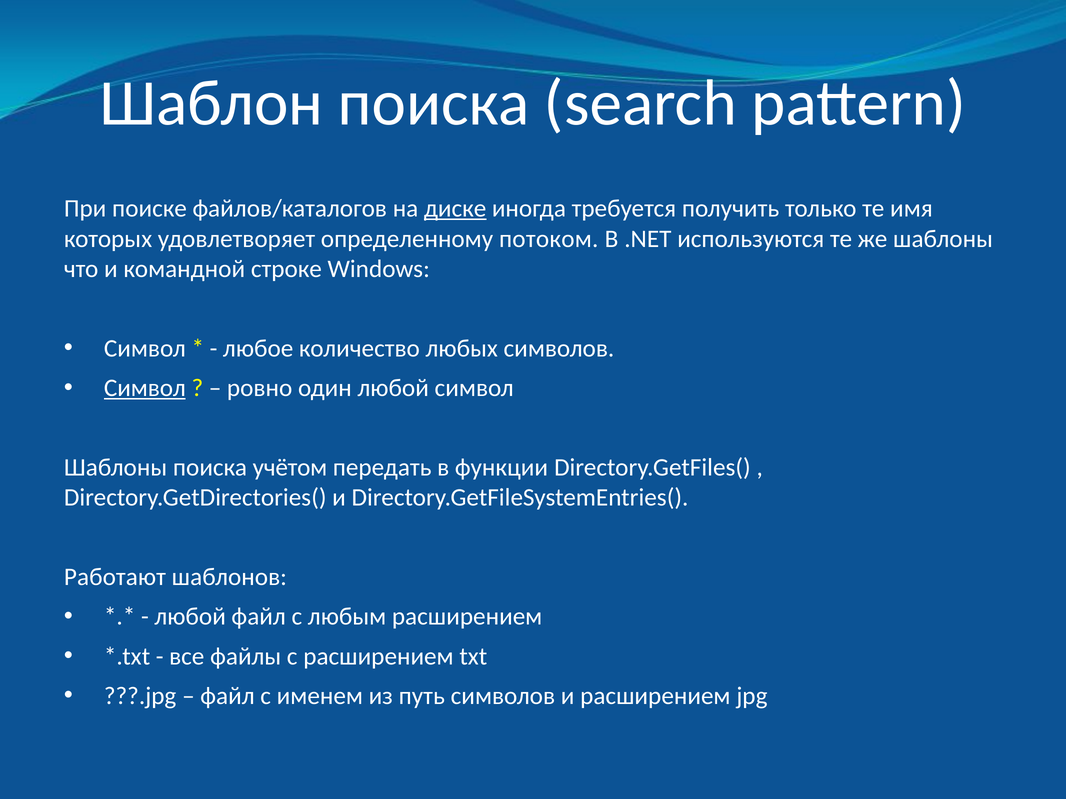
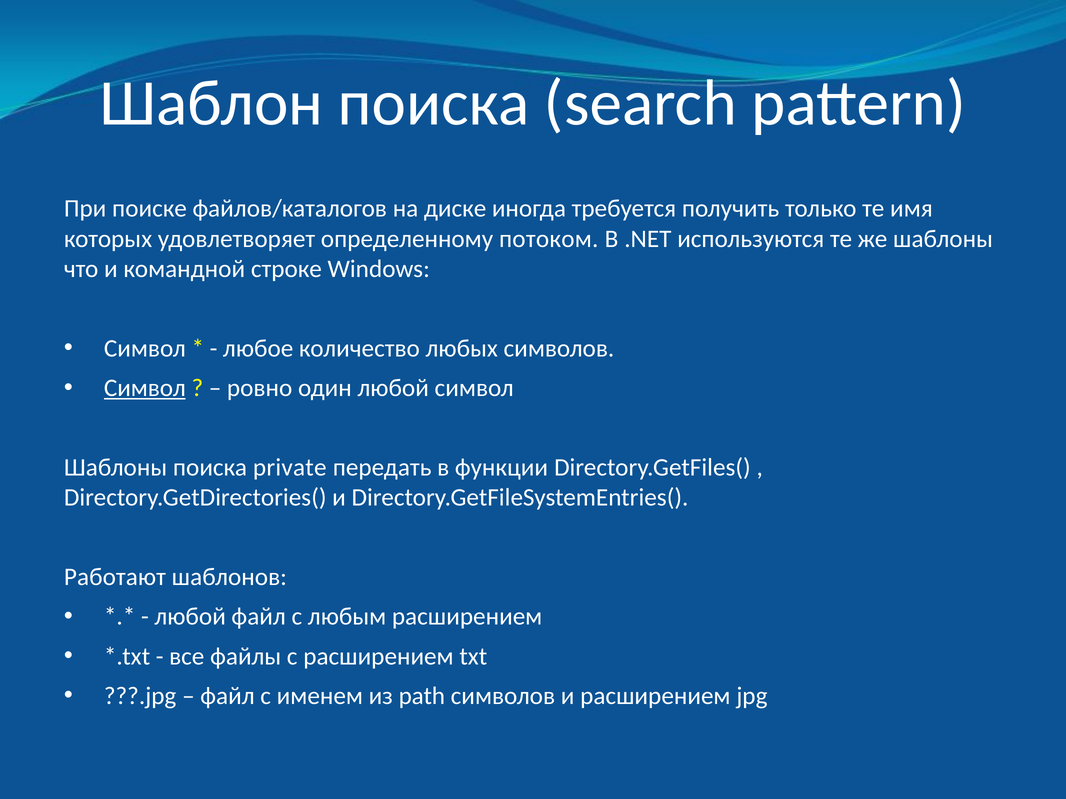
диске underline: present -> none
учётом: учётом -> private
путь: путь -> path
